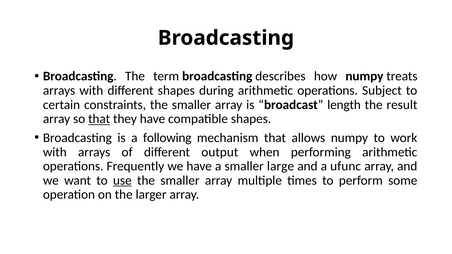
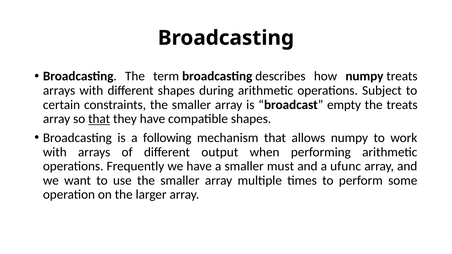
length: length -> empty
the result: result -> treats
large: large -> must
use underline: present -> none
